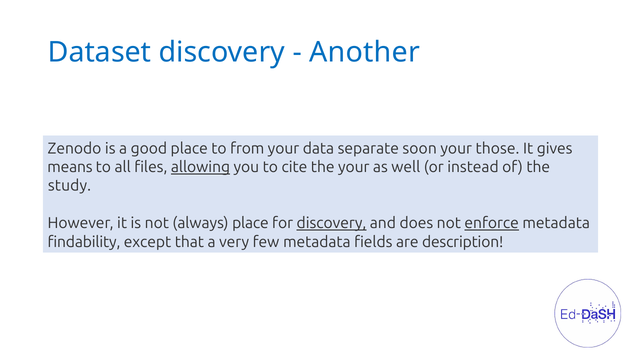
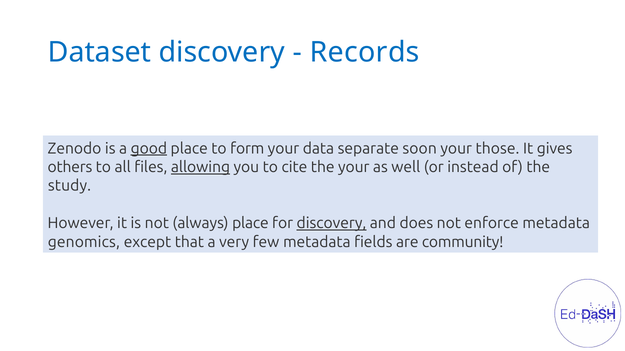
Another: Another -> Records
good underline: none -> present
from: from -> form
means: means -> others
enforce underline: present -> none
findability: findability -> genomics
description: description -> community
